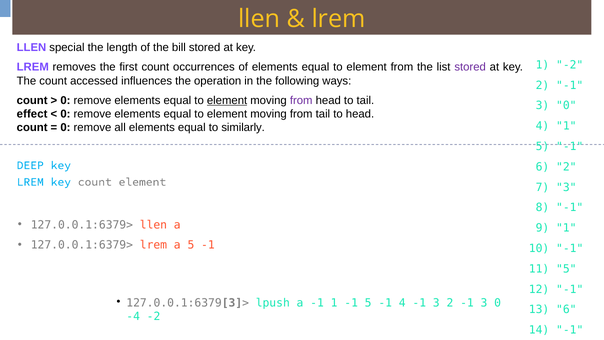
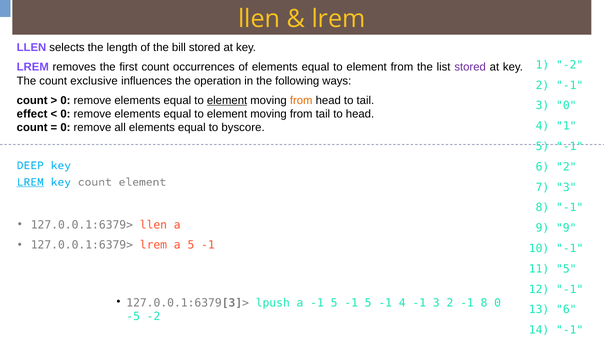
special: special -> selects
accessed: accessed -> exclusive
from at (301, 100) colour: purple -> orange
similarly: similarly -> byscore
LREM at (30, 182) underline: none -> present
9 1: 1 -> 9
a -1 1: 1 -> 5
3 2 -1 3: 3 -> 8
-4: -4 -> -5
